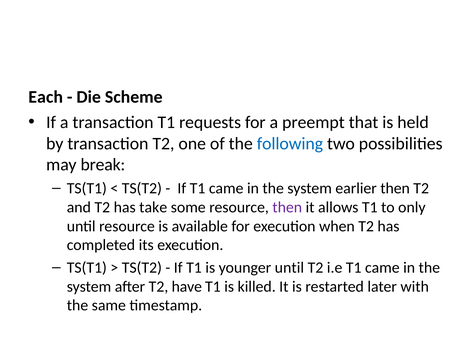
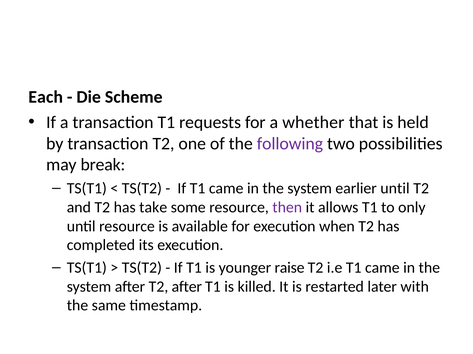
preempt: preempt -> whether
following colour: blue -> purple
earlier then: then -> until
younger until: until -> raise
T2 have: have -> after
